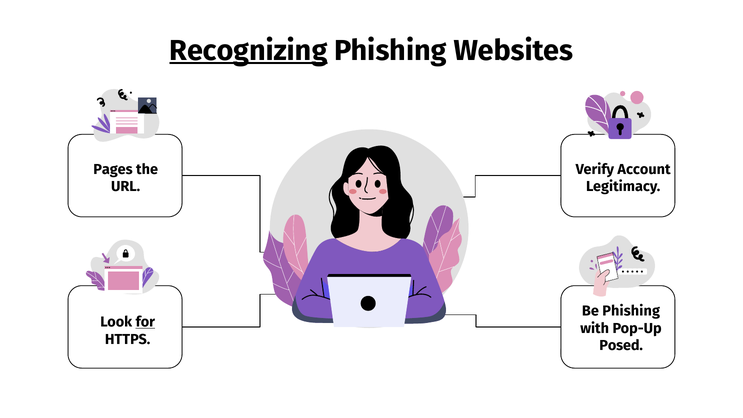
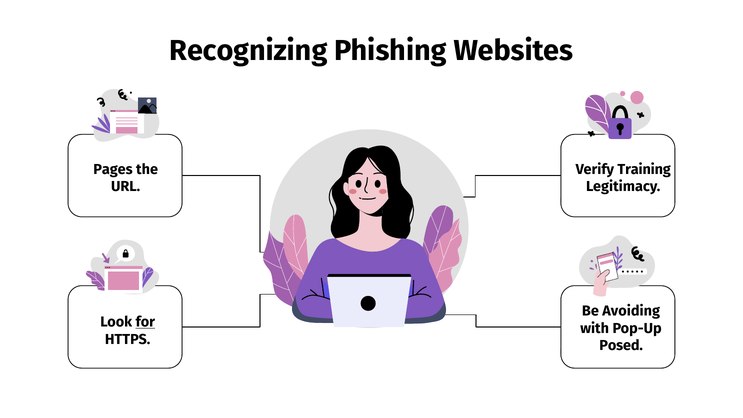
Recognizing underline: present -> none
Account: Account -> Training
Be Phishing: Phishing -> Avoiding
